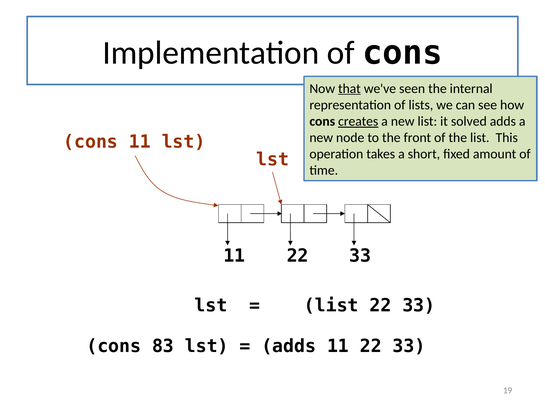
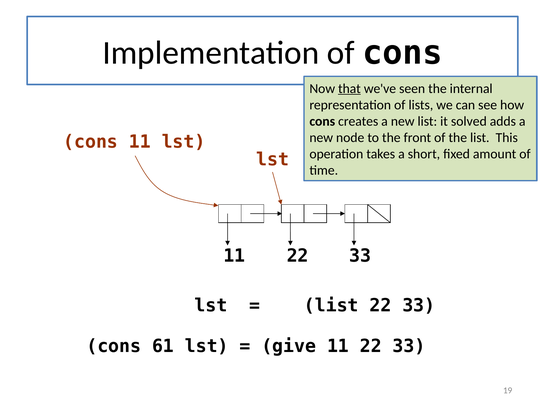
creates underline: present -> none
83: 83 -> 61
adds at (289, 346): adds -> give
